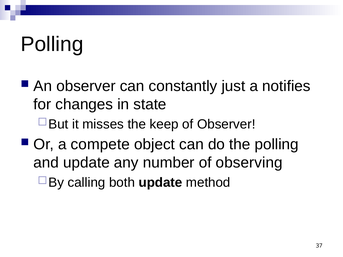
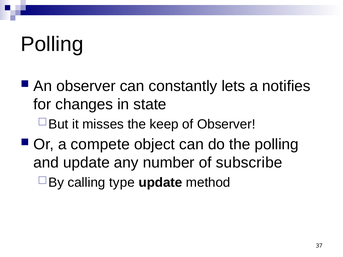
just: just -> lets
observing: observing -> subscribe
both: both -> type
